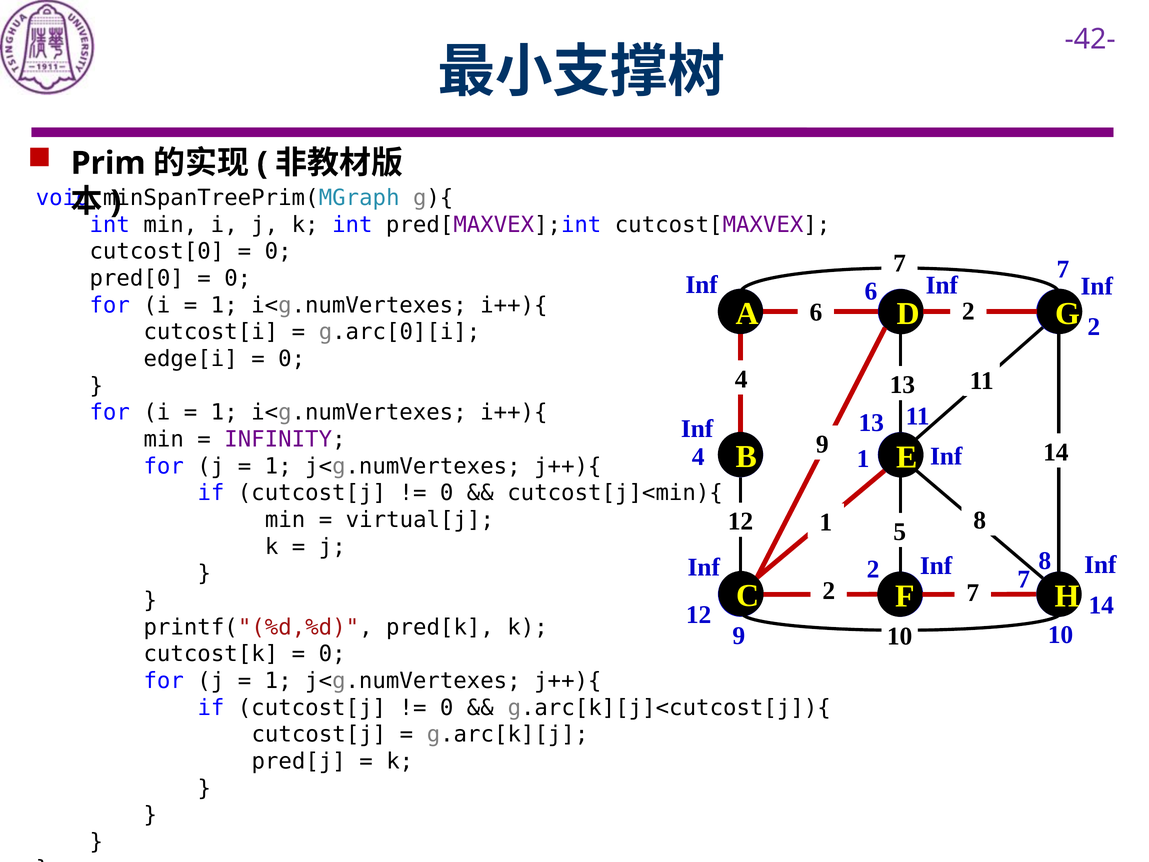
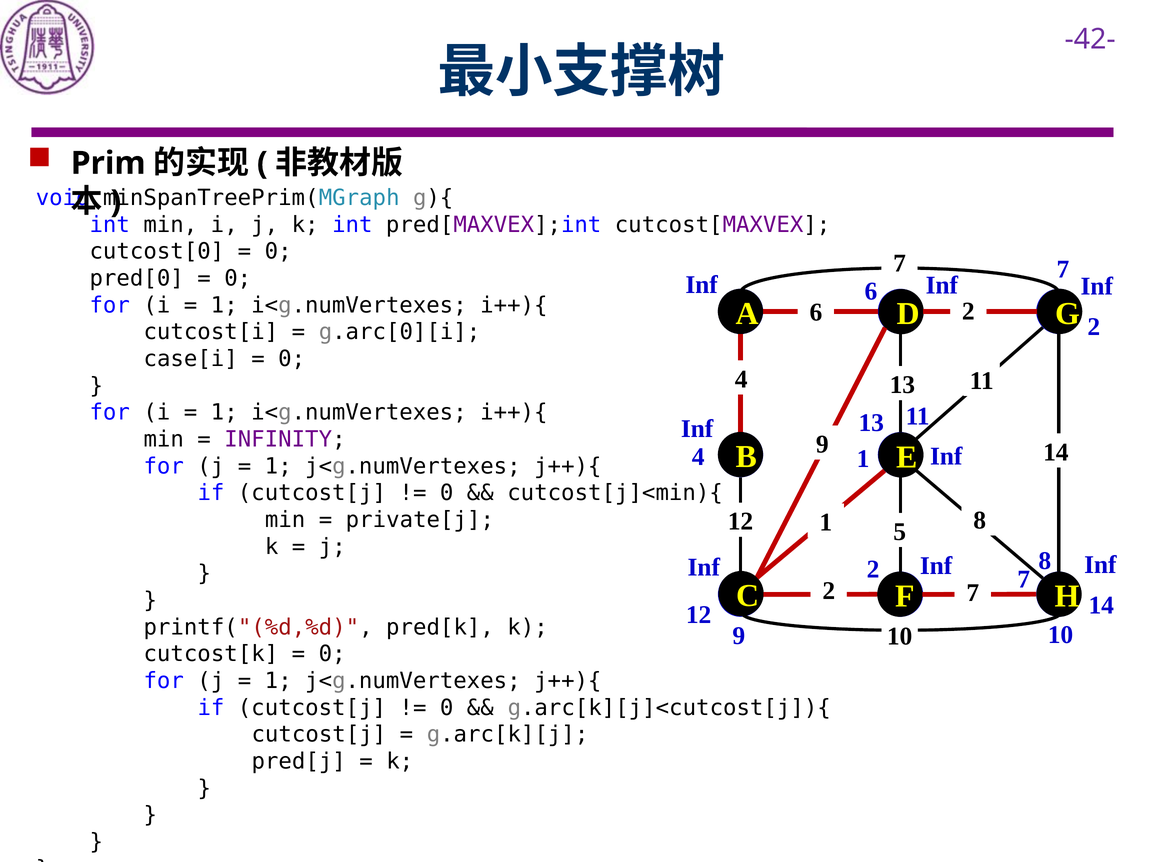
edge[i: edge[i -> case[i
virtual[j: virtual[j -> private[j
